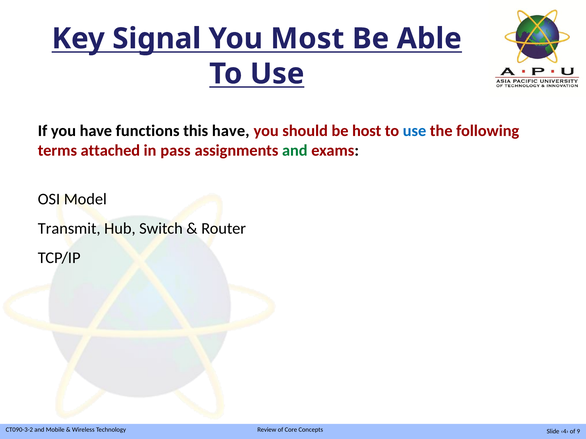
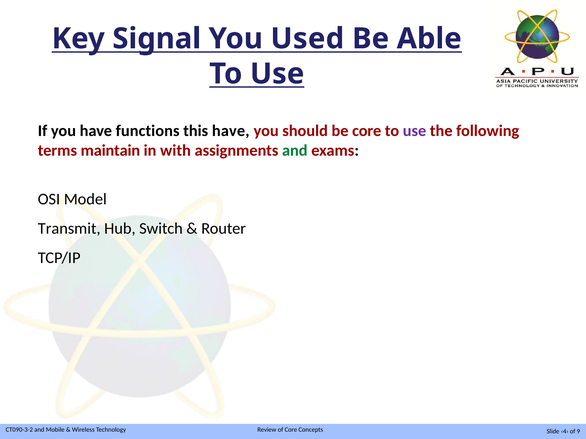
Most: Most -> Used
be host: host -> core
use at (415, 131) colour: blue -> purple
attached: attached -> maintain
pass: pass -> with
